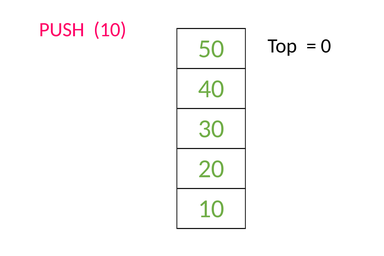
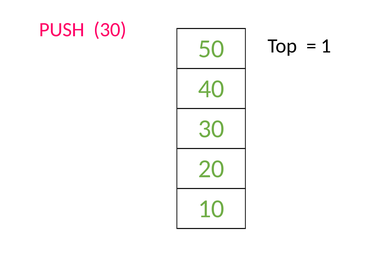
PUSH 10: 10 -> 30
0: 0 -> 1
